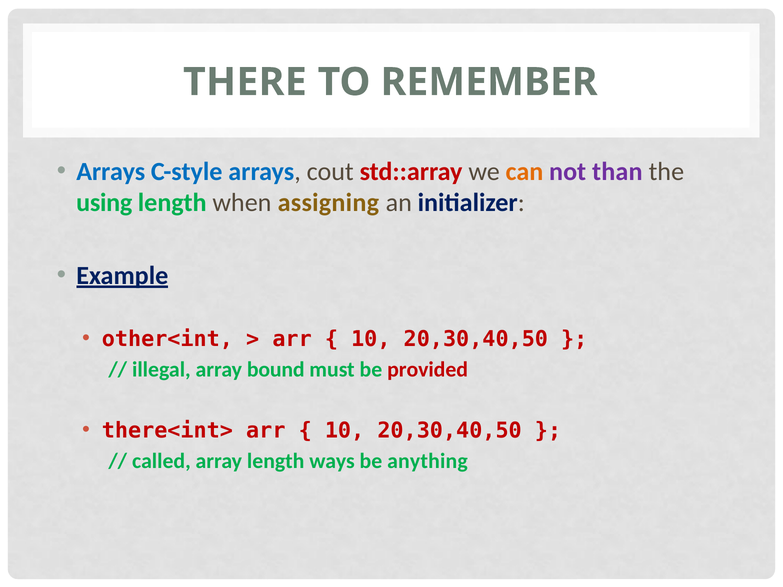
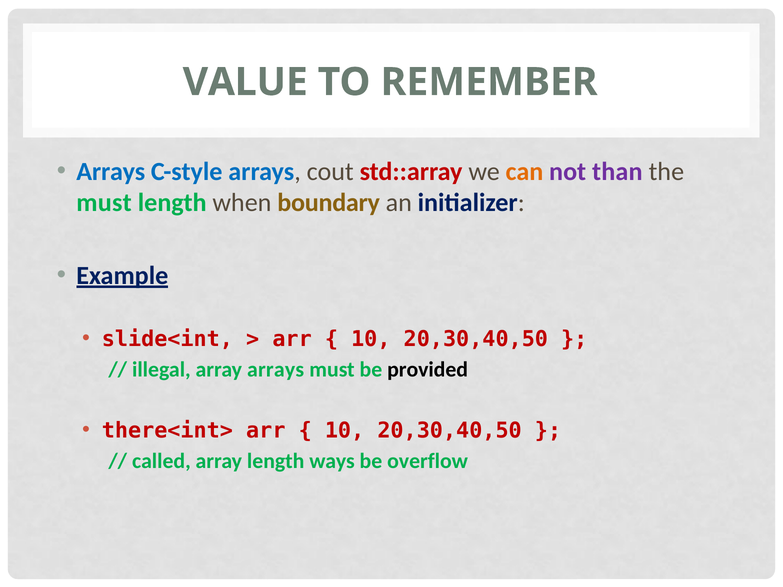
THERE: THERE -> VALUE
using at (104, 203): using -> must
assigning: assigning -> boundary
other<int: other<int -> slide<int
array bound: bound -> arrays
provided colour: red -> black
anything: anything -> overflow
